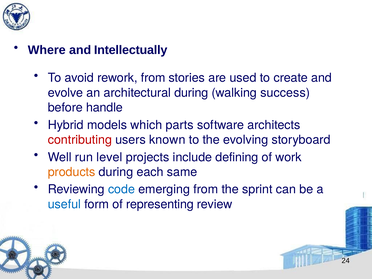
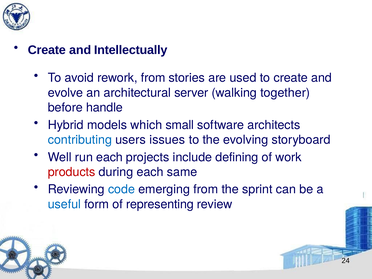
Where at (47, 50): Where -> Create
architectural during: during -> server
success: success -> together
parts: parts -> small
contributing colour: red -> blue
known: known -> issues
run level: level -> each
products colour: orange -> red
